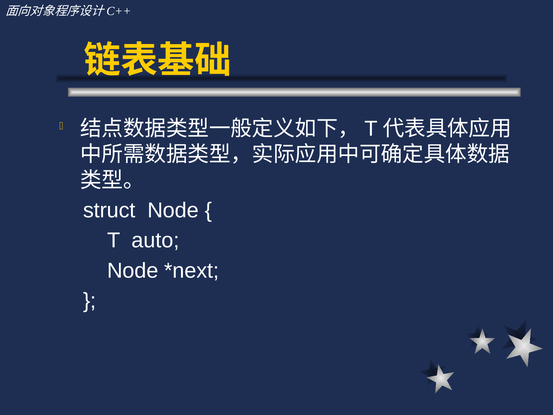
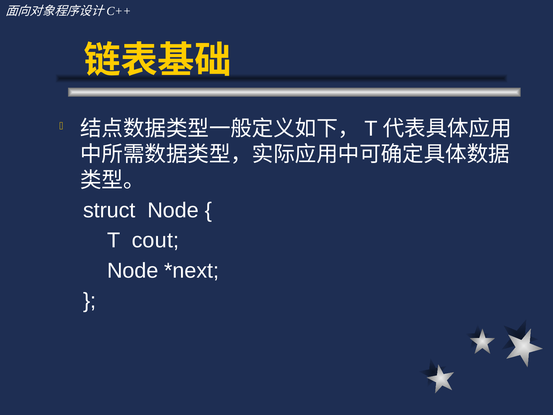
auto: auto -> cout
